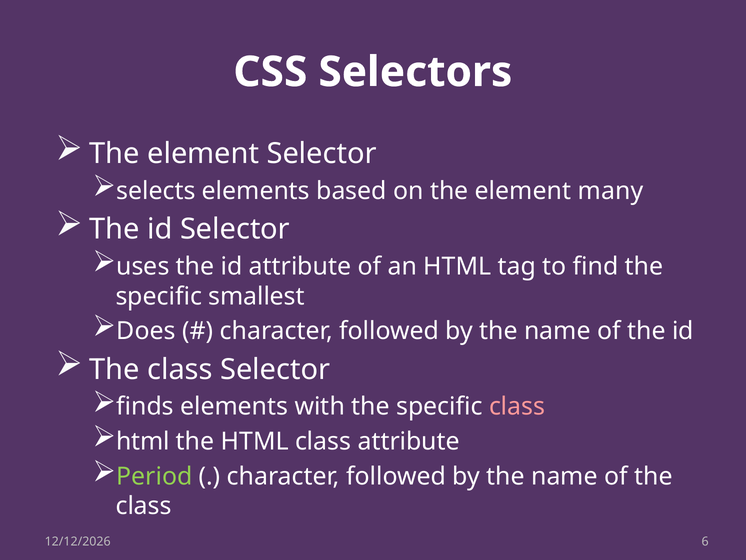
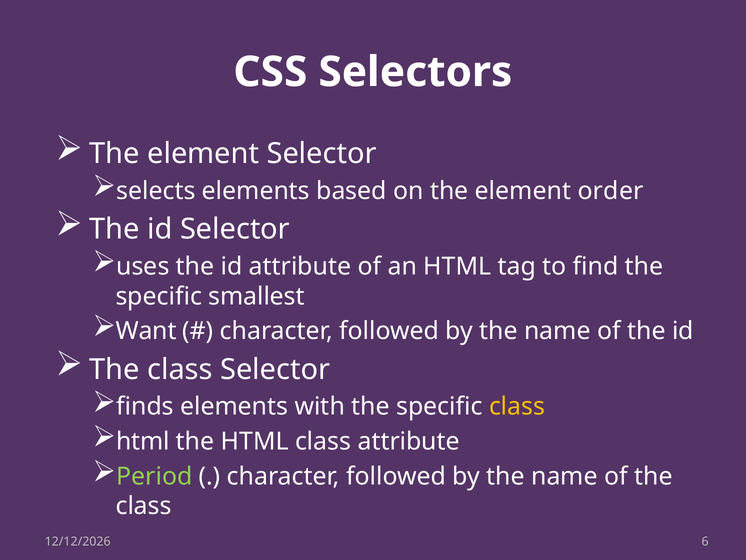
many: many -> order
Does: Does -> Want
class at (517, 406) colour: pink -> yellow
